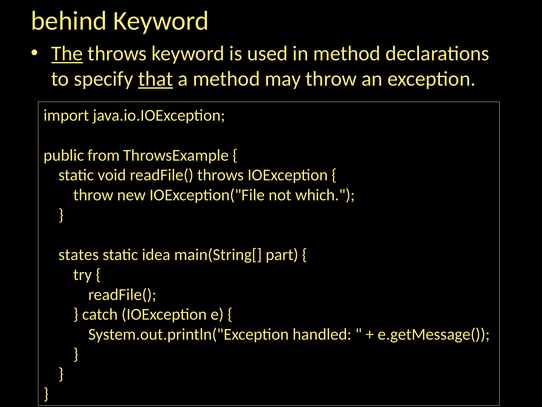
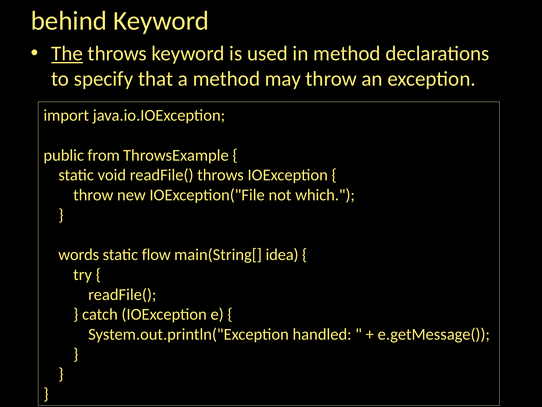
that underline: present -> none
states: states -> words
idea: idea -> flow
part: part -> idea
